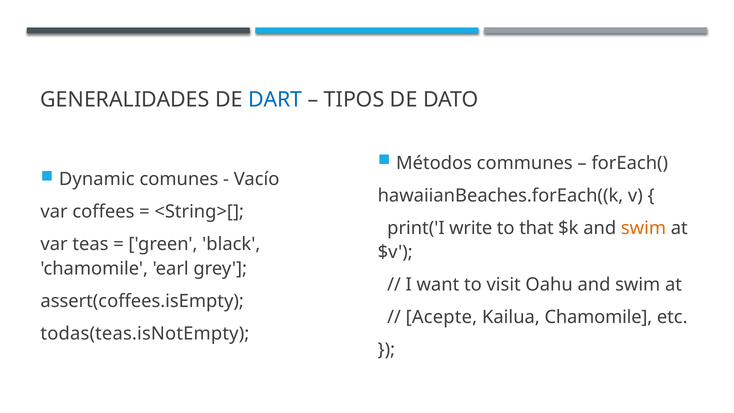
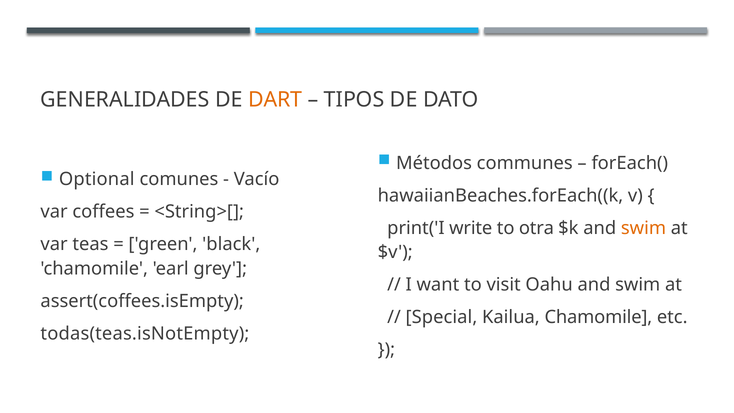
DART colour: blue -> orange
Dynamic: Dynamic -> Optional
that: that -> otra
Acepte: Acepte -> Special
